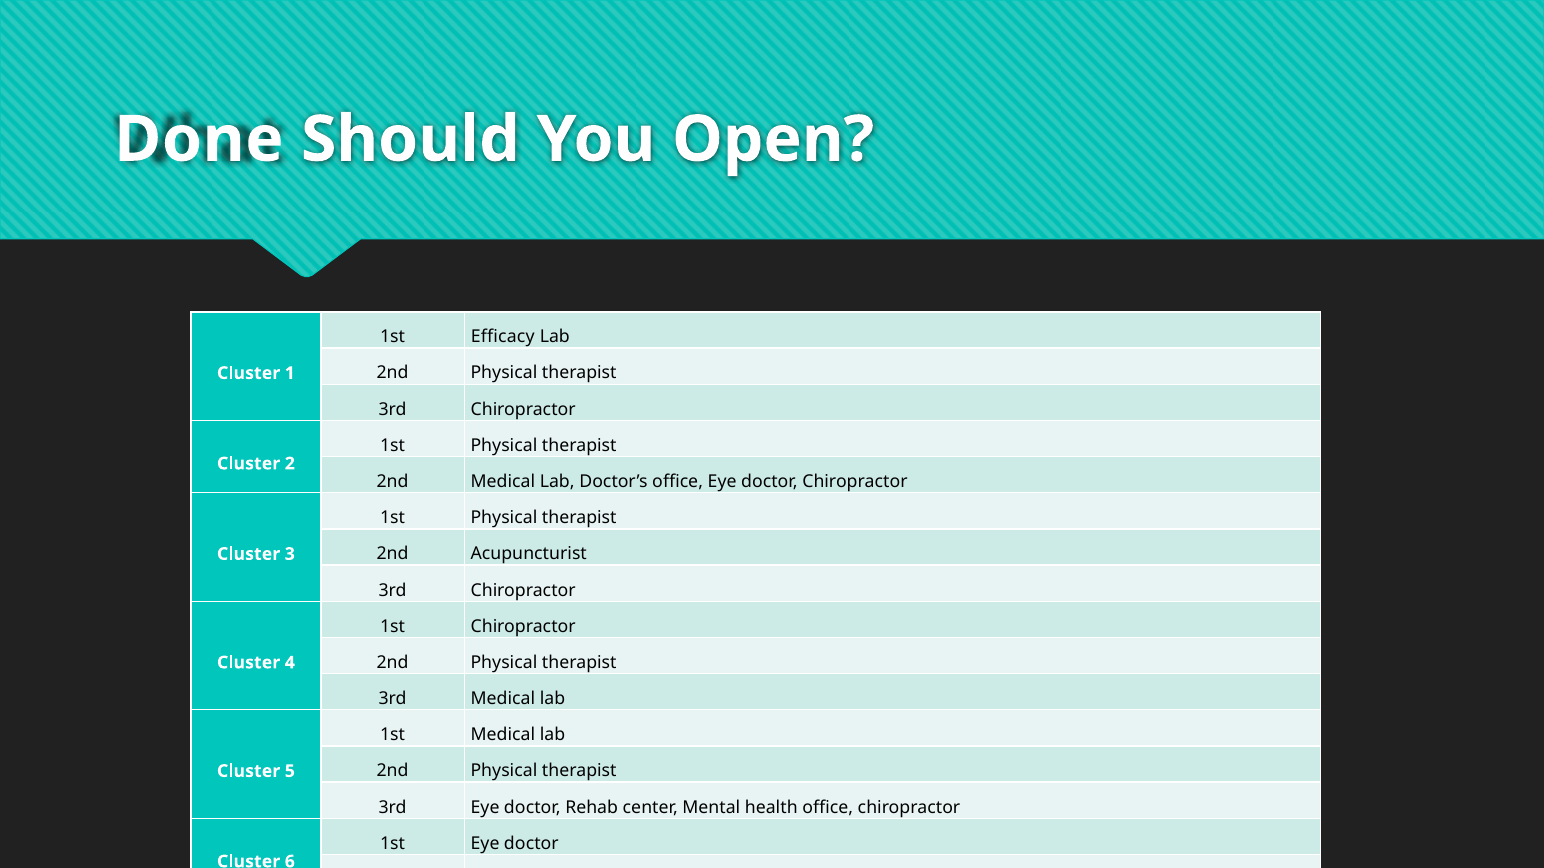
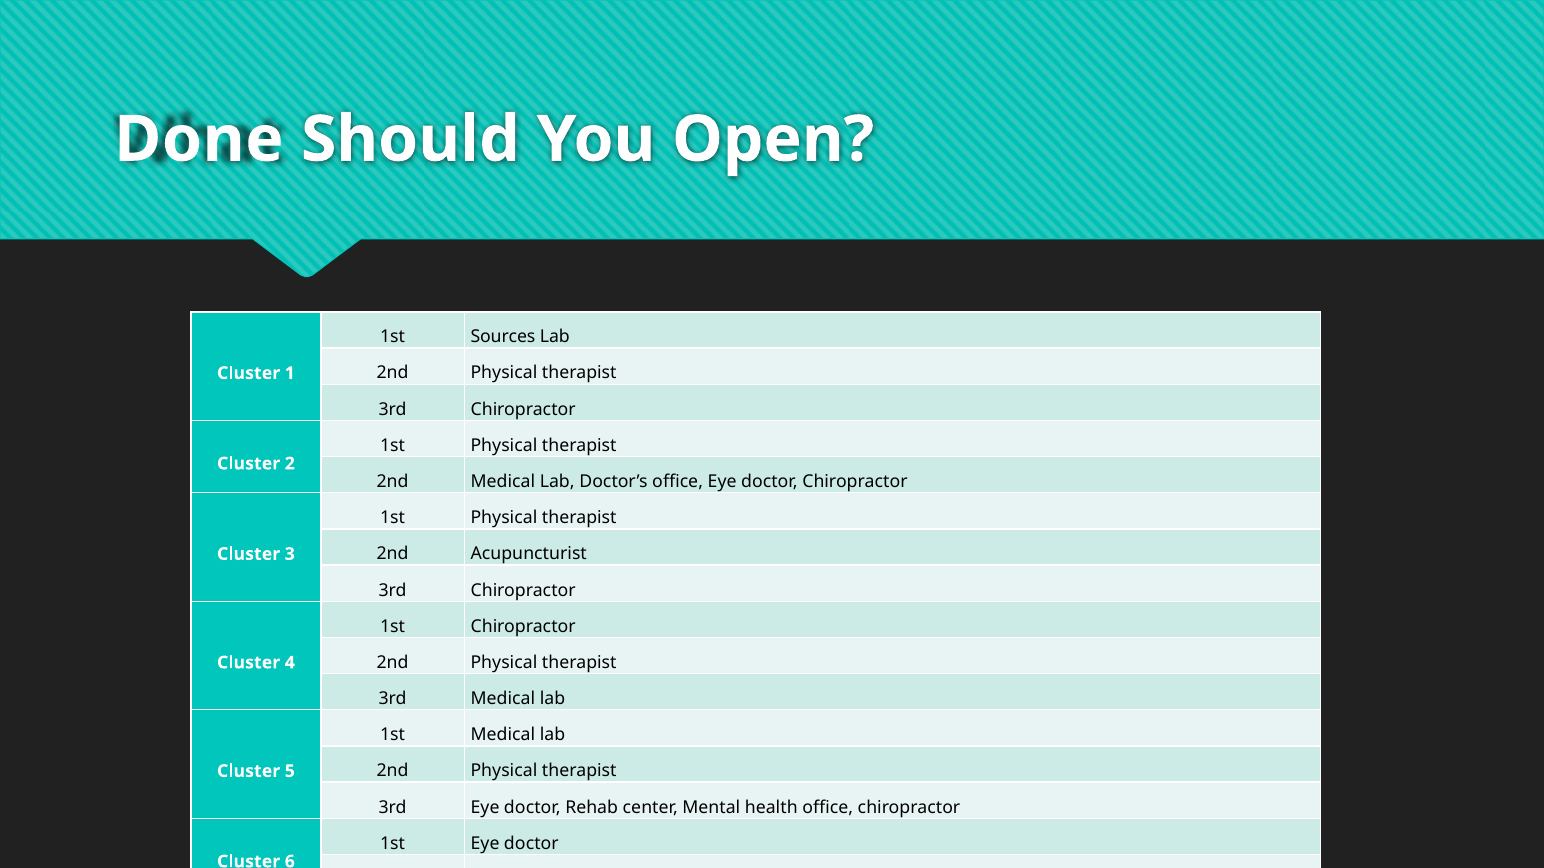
Efficacy: Efficacy -> Sources
